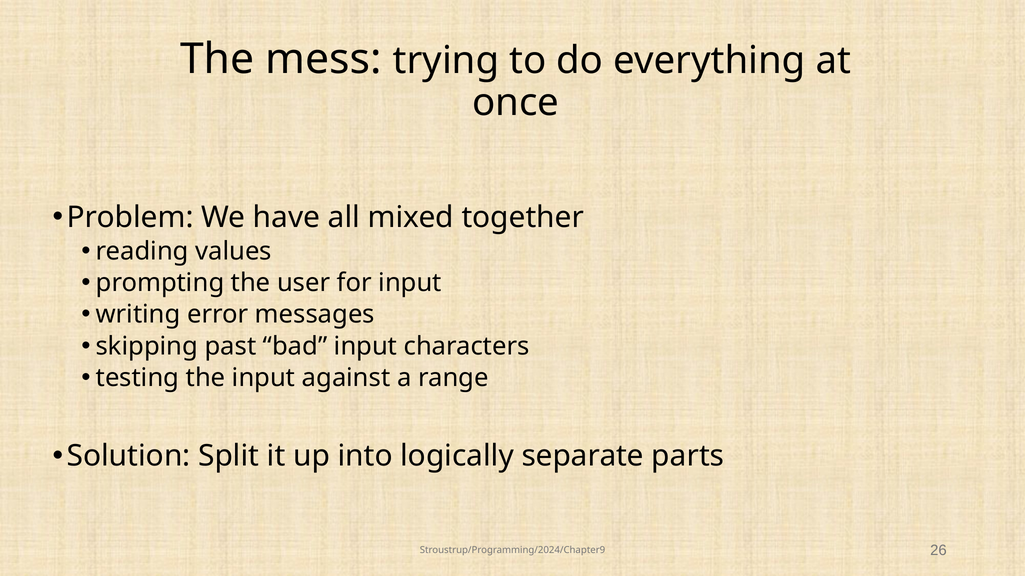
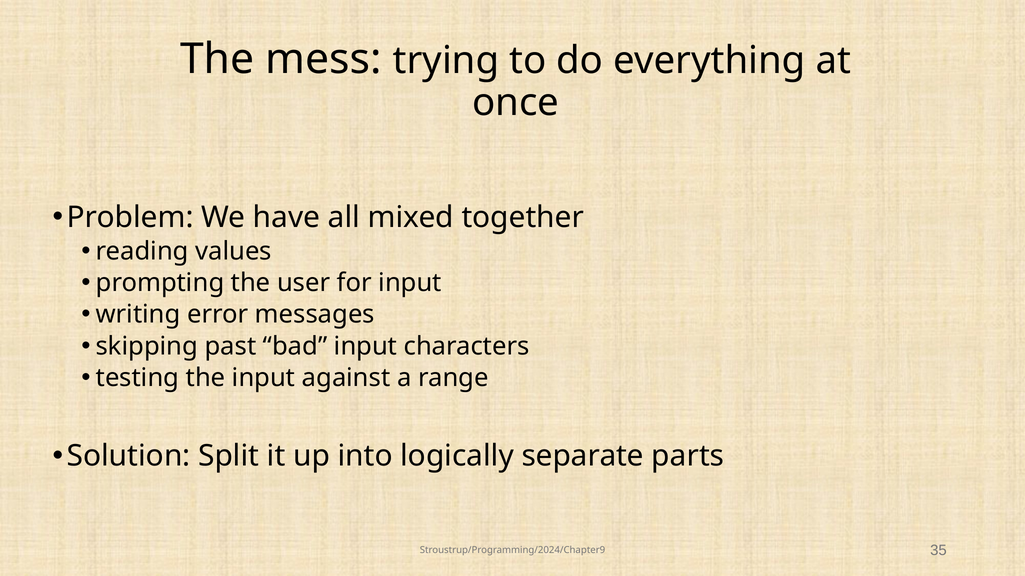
26: 26 -> 35
